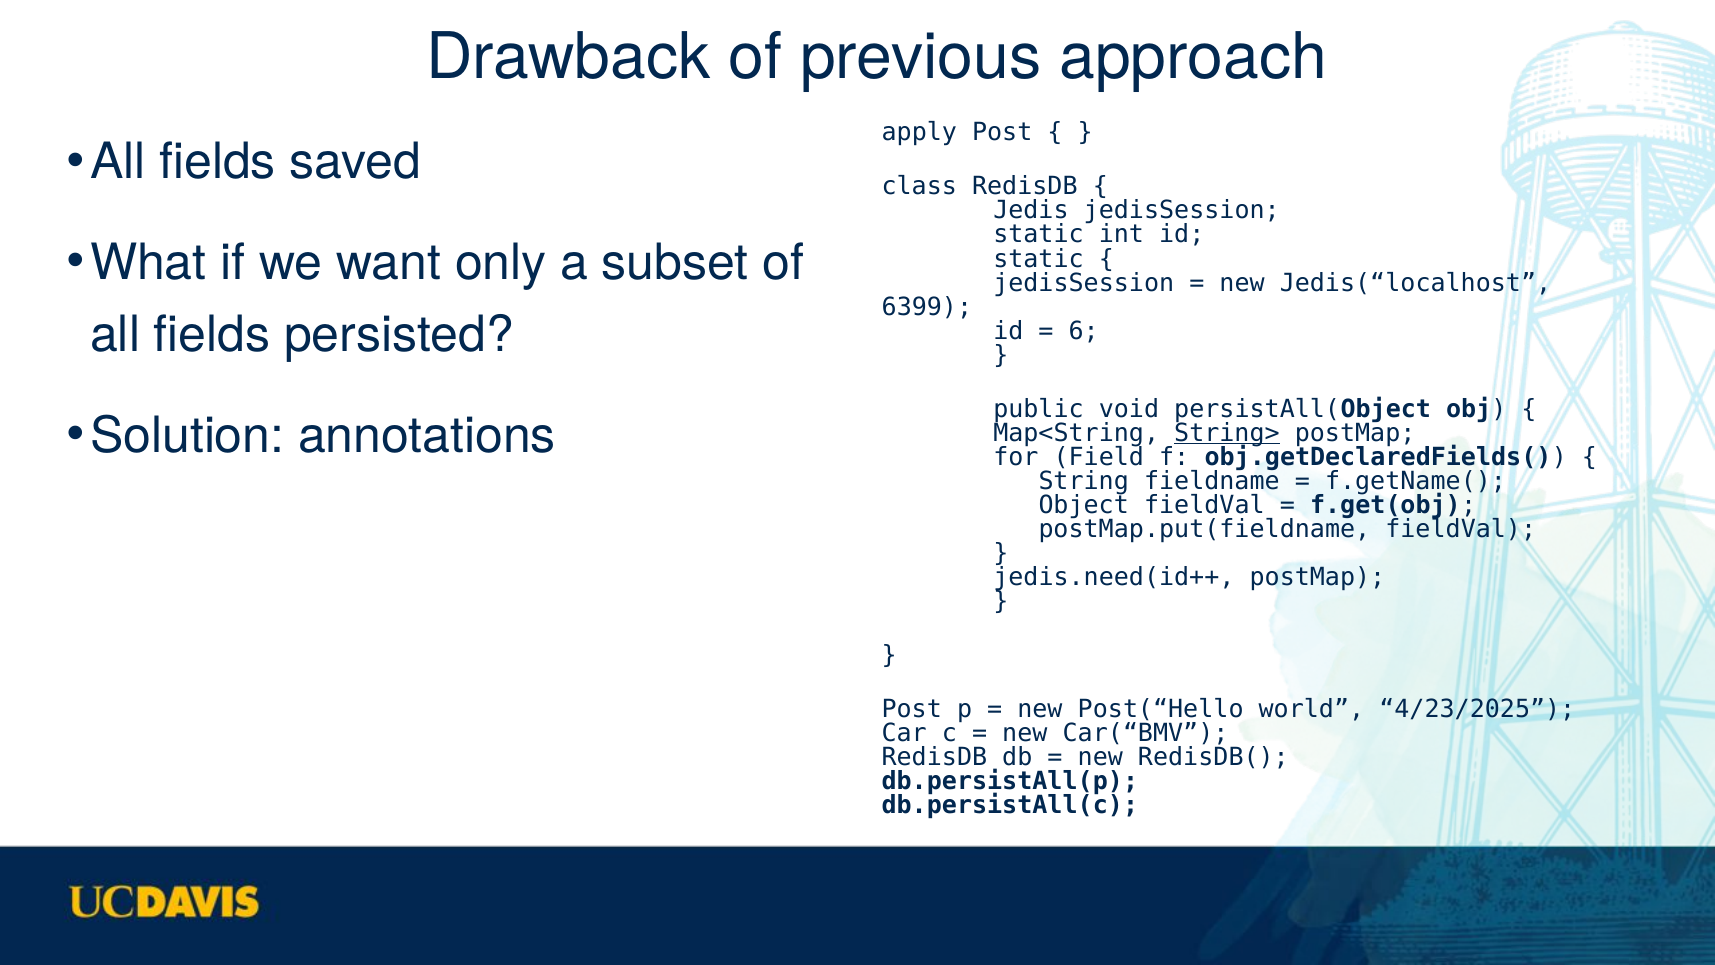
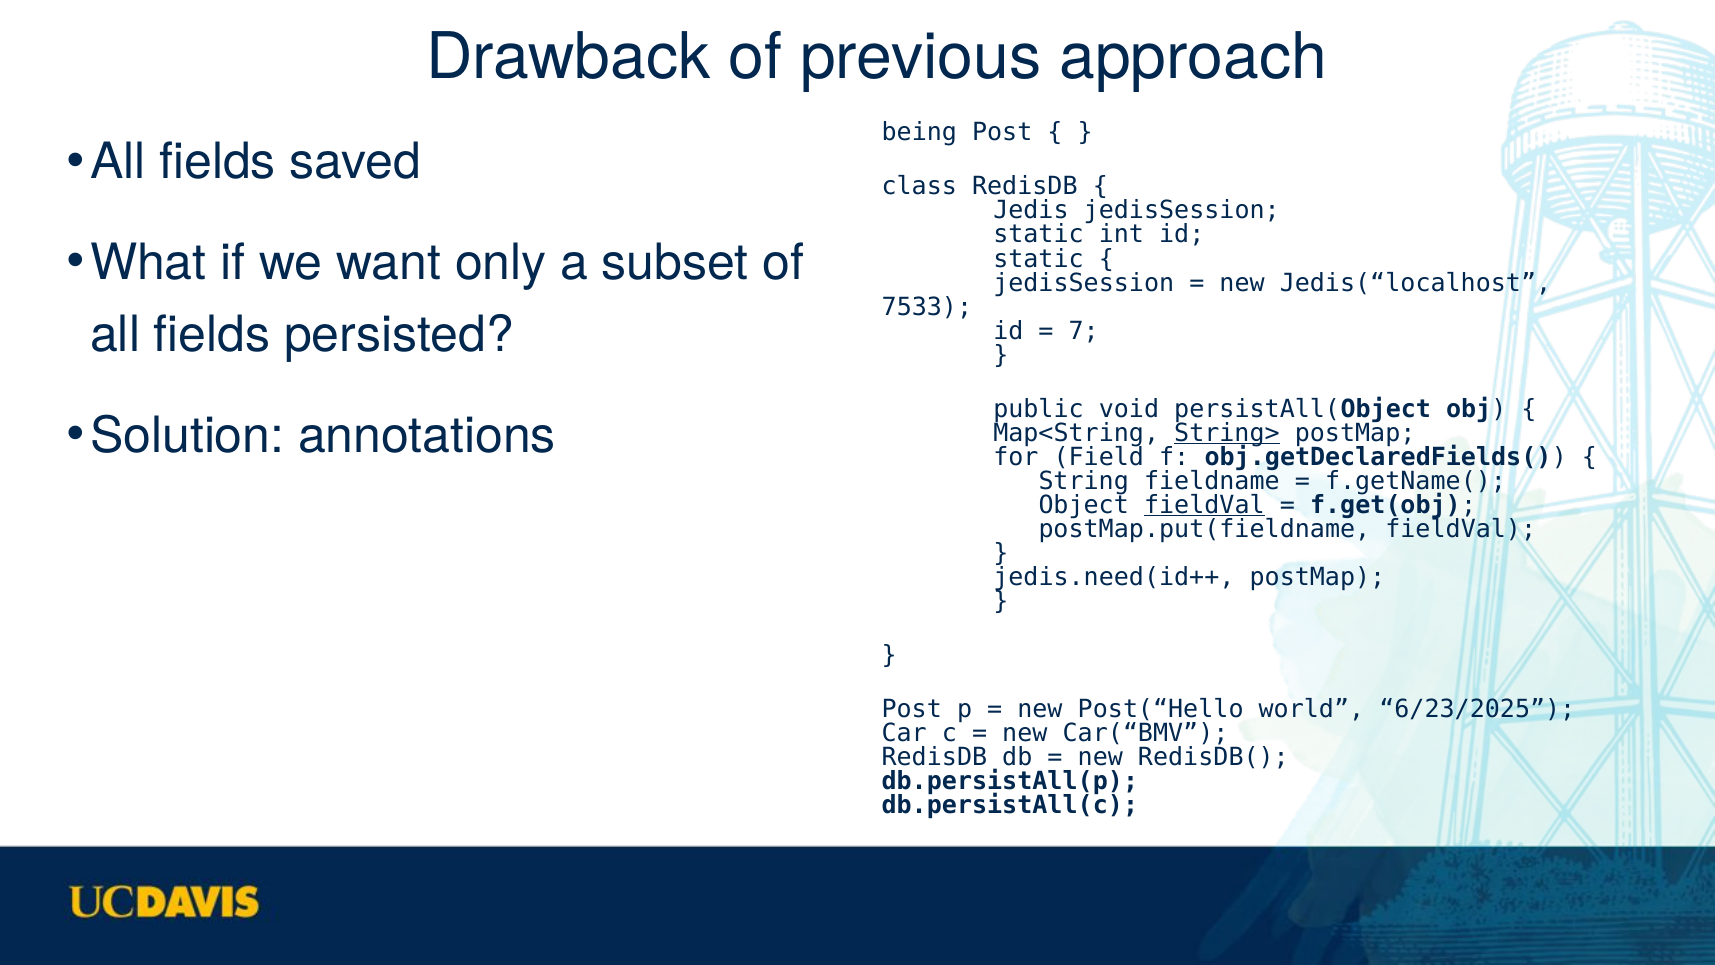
apply: apply -> being
6399: 6399 -> 7533
6: 6 -> 7
fieldVal at (1204, 505) underline: none -> present
4/23/2025: 4/23/2025 -> 6/23/2025
